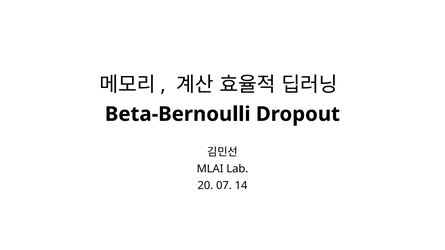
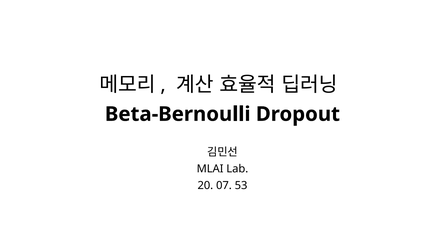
14: 14 -> 53
